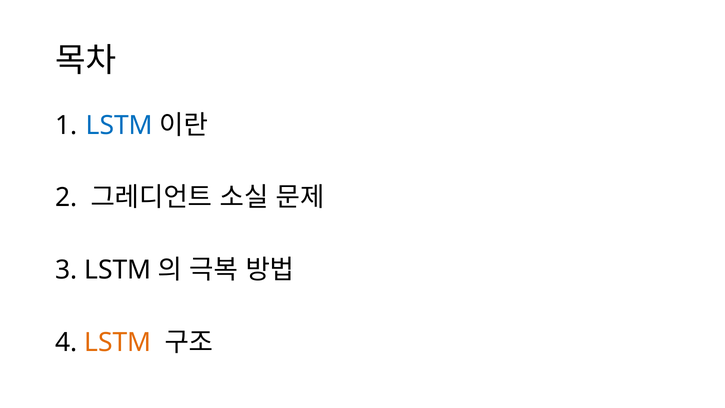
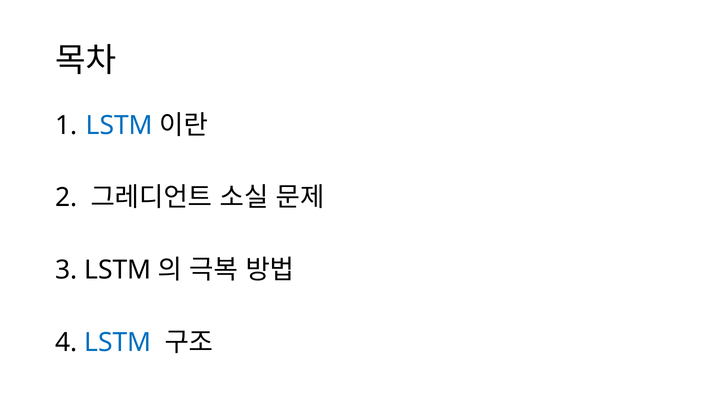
LSTM at (118, 342) colour: orange -> blue
